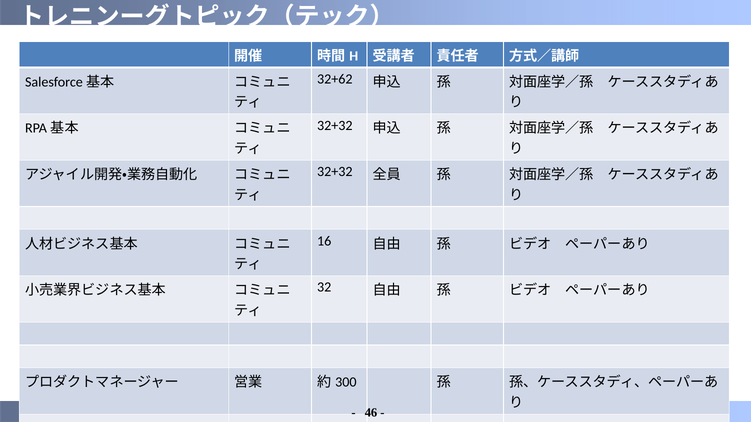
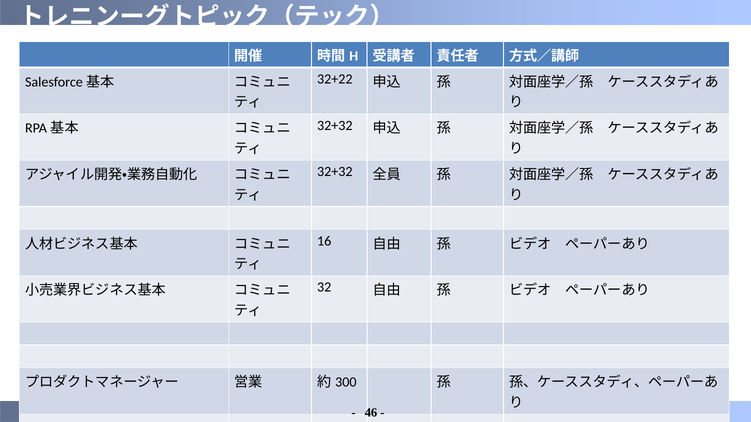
32+62: 32+62 -> 32+22
